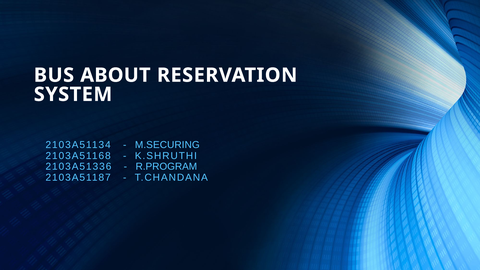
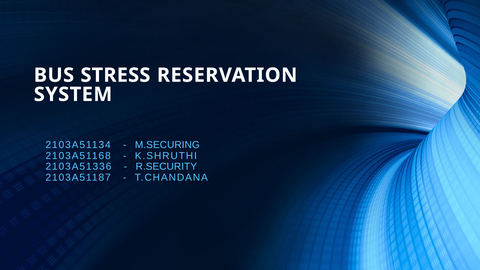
ABOUT: ABOUT -> STRESS
R.PROGRAM: R.PROGRAM -> R.SECURITY
